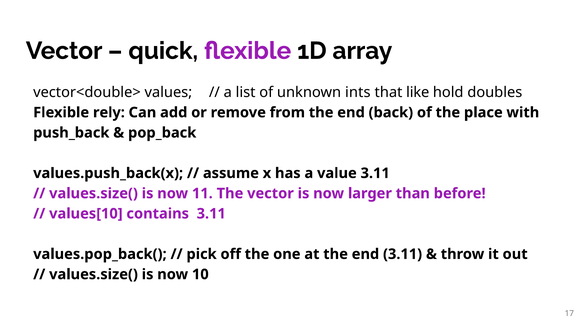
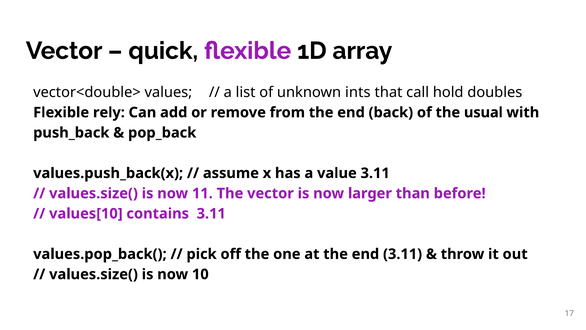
like: like -> call
place: place -> usual
